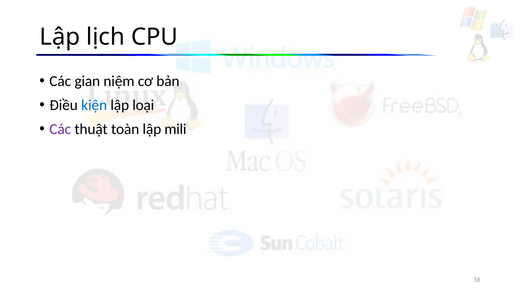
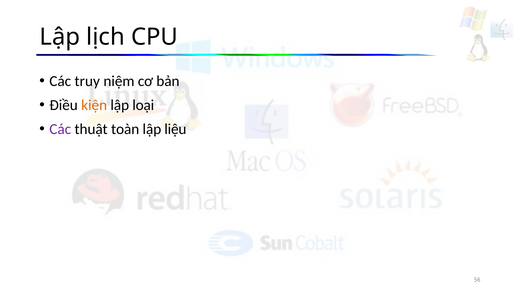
gian: gian -> truy
kiện colour: blue -> orange
mili: mili -> liệu
